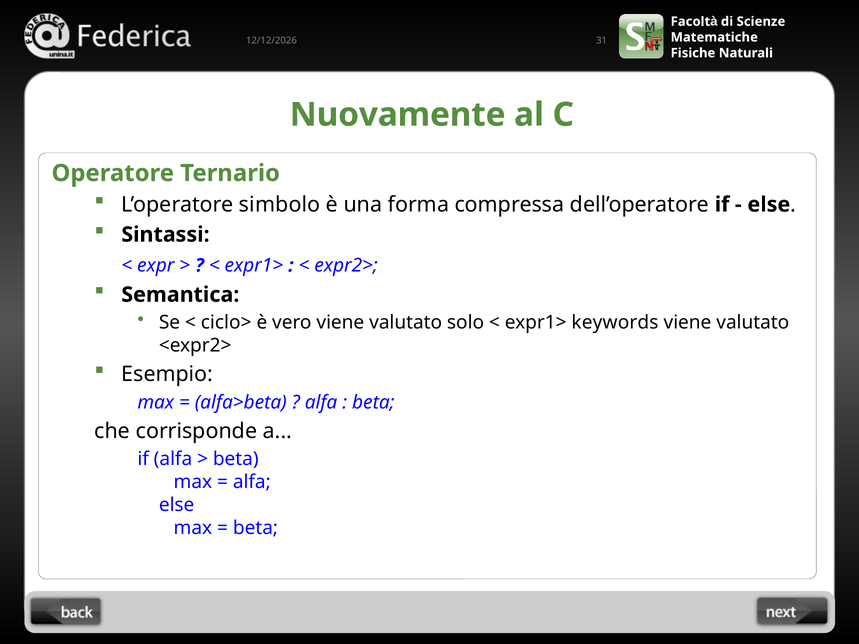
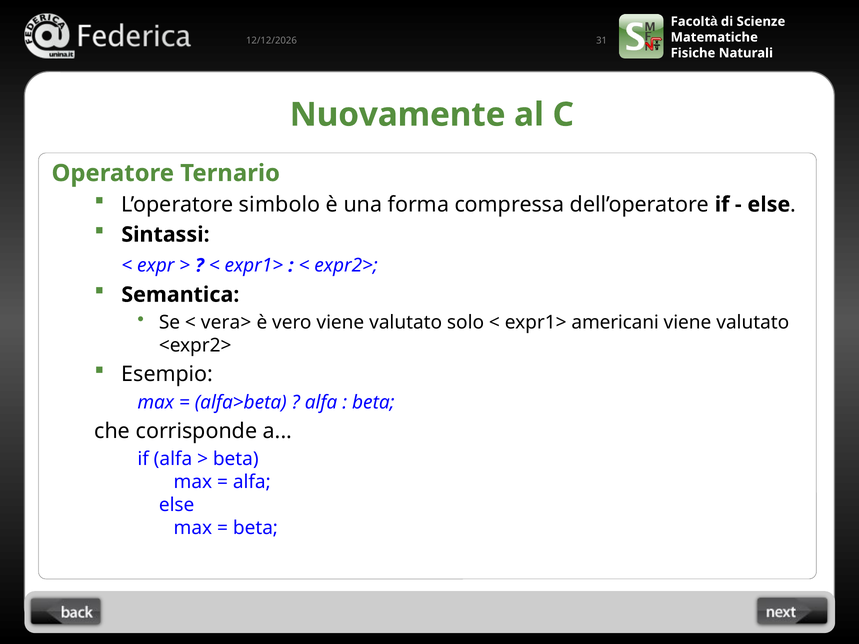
ciclo>: ciclo> -> vera>
keywords: keywords -> americani
